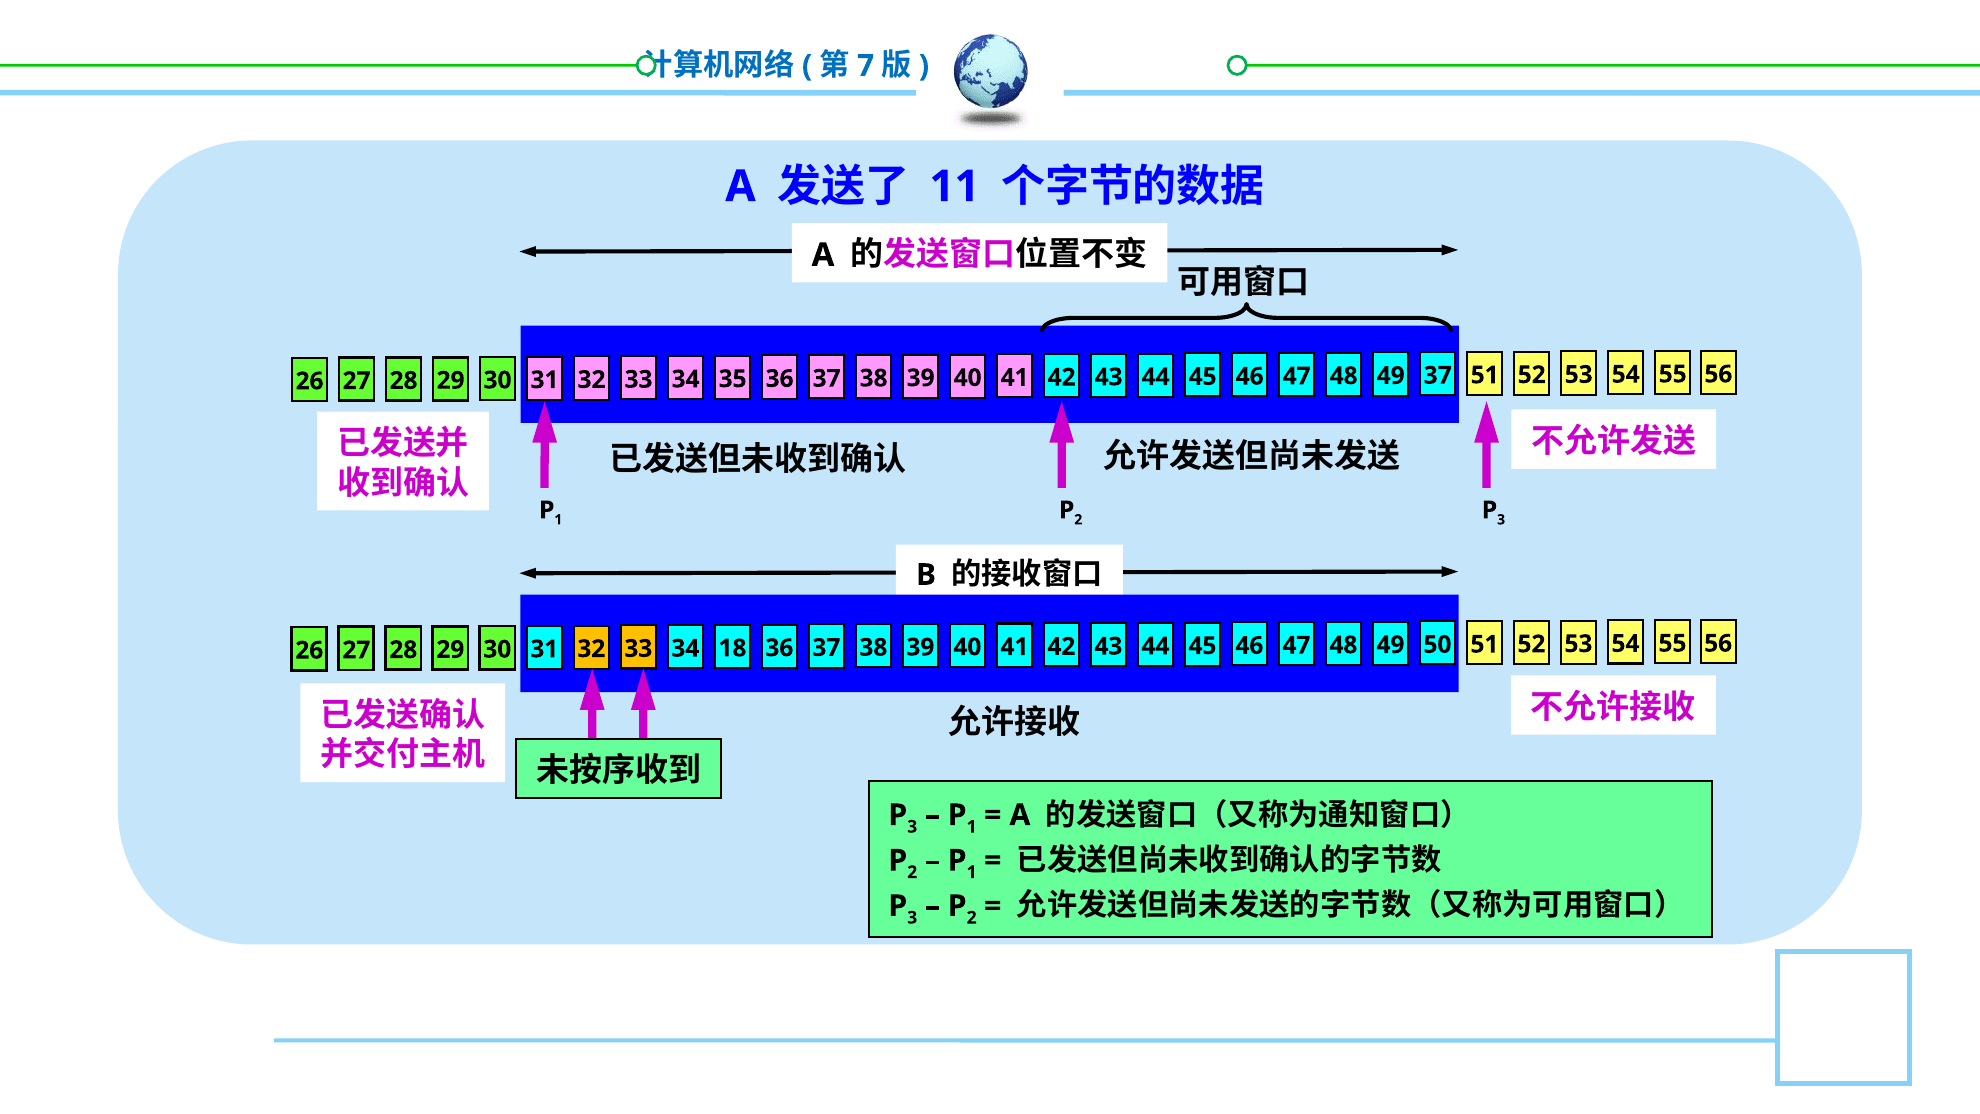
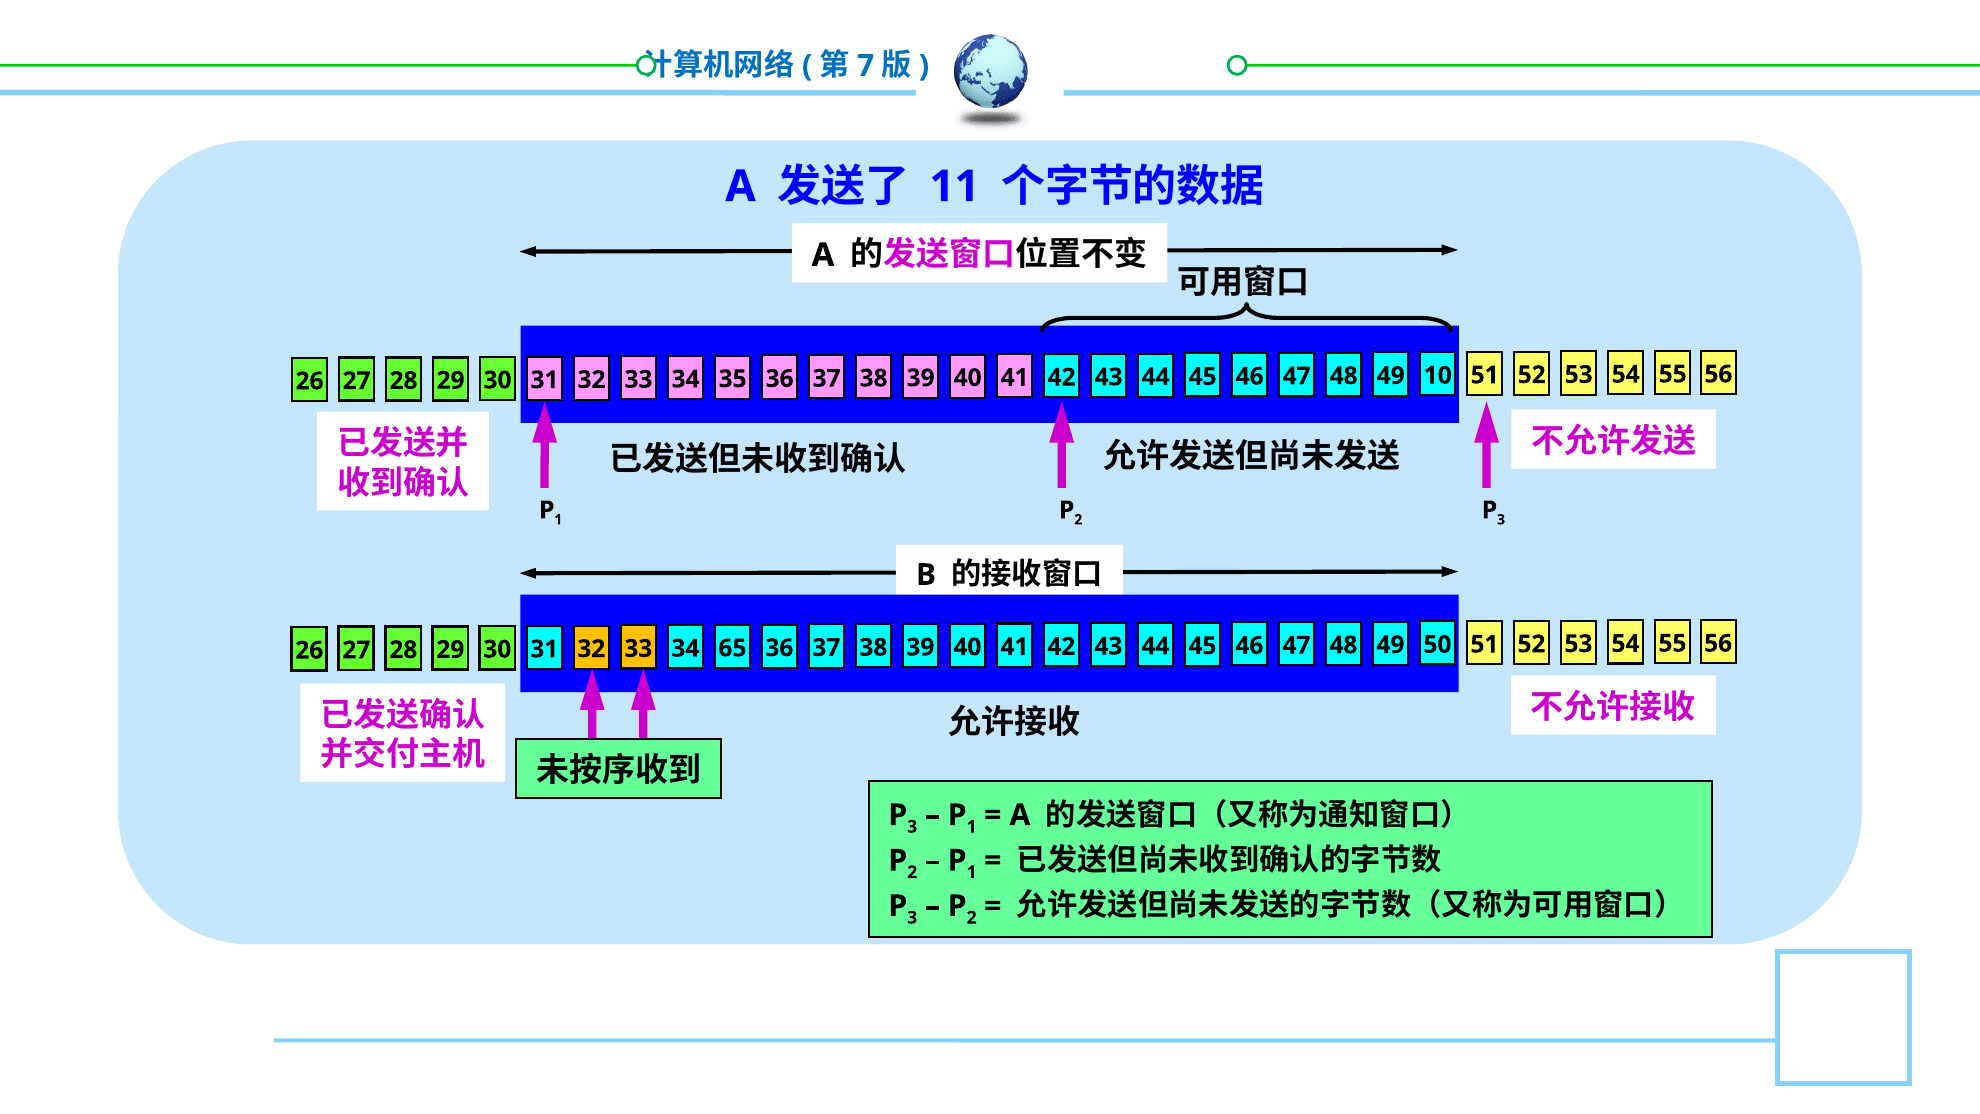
49 37: 37 -> 10
18: 18 -> 65
